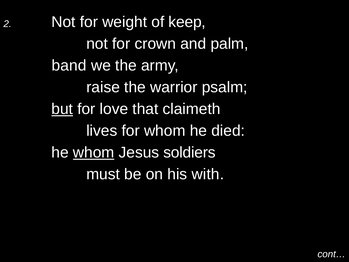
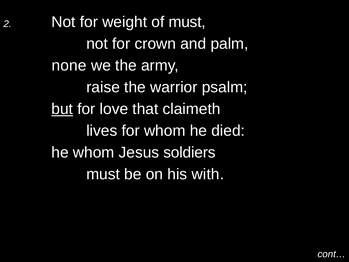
of keep: keep -> must
band: band -> none
whom at (94, 152) underline: present -> none
